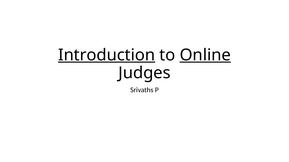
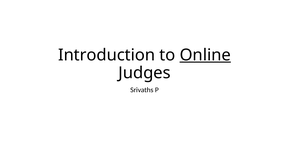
Introduction underline: present -> none
